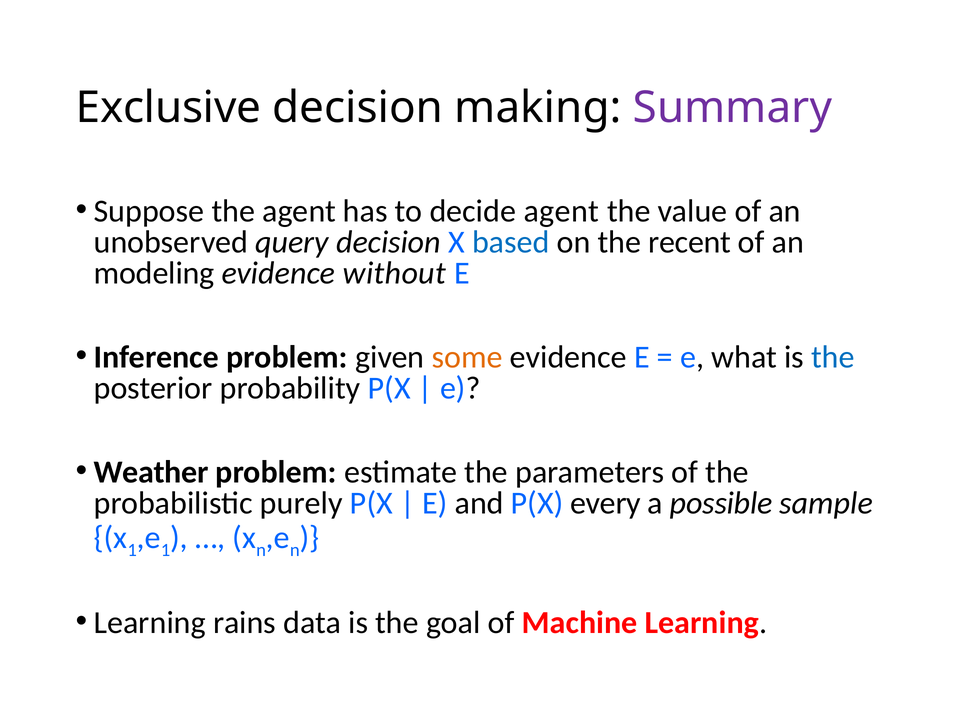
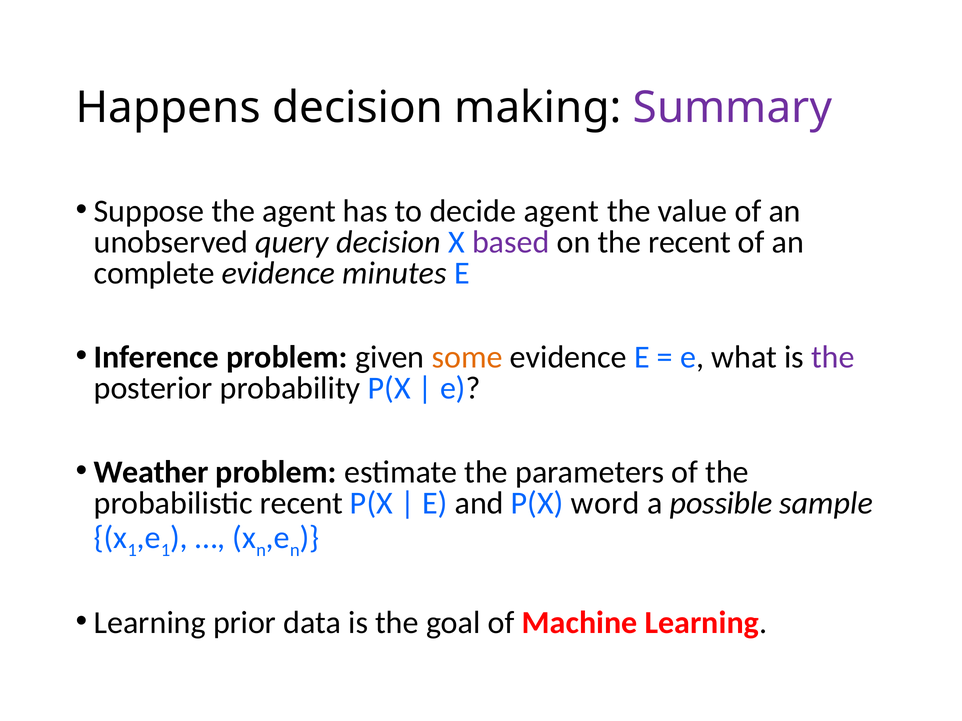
Exclusive: Exclusive -> Happens
based colour: blue -> purple
modeling: modeling -> complete
without: without -> minutes
the at (833, 357) colour: blue -> purple
probabilistic purely: purely -> recent
every: every -> word
rains: rains -> prior
